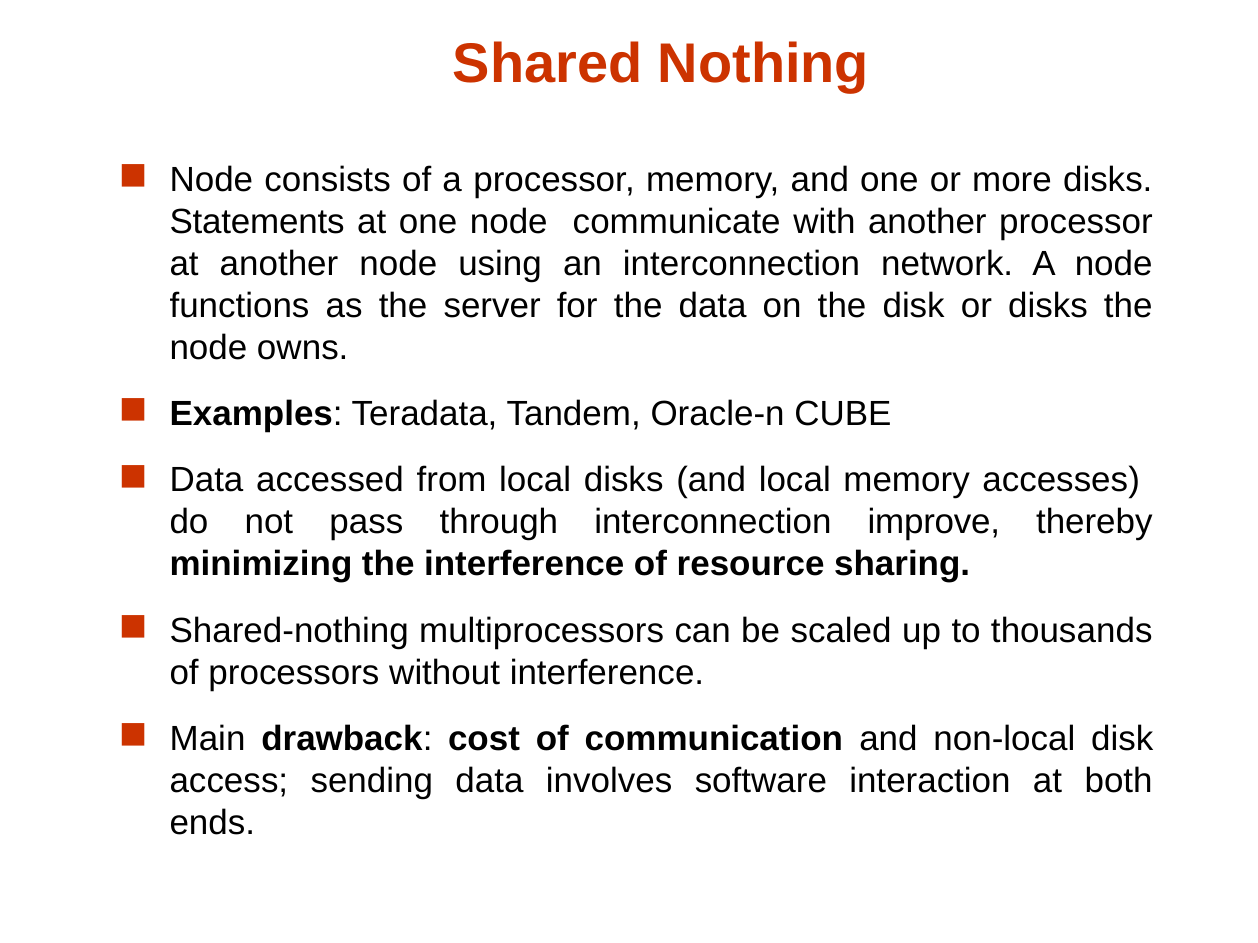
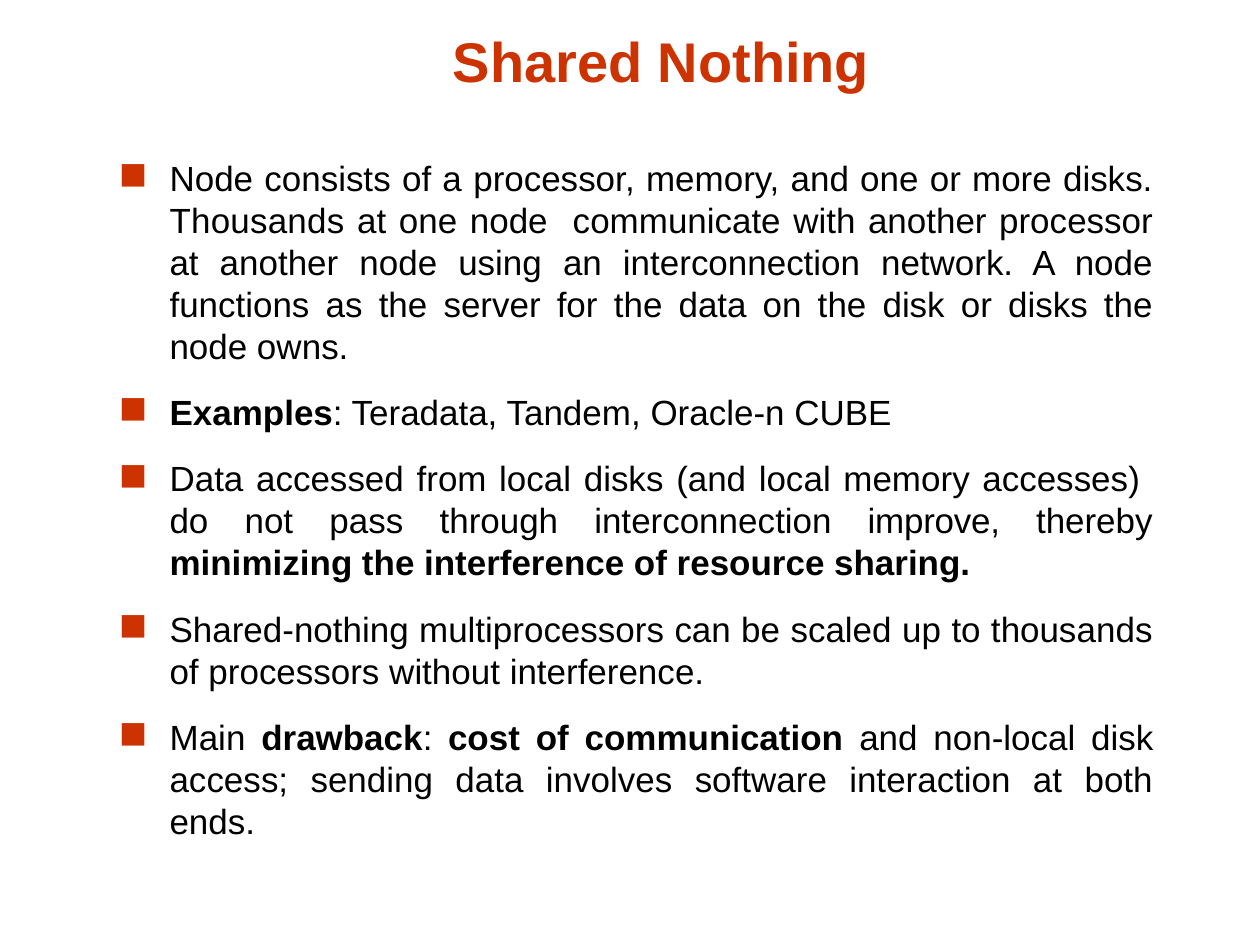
Statements at (257, 222): Statements -> Thousands
